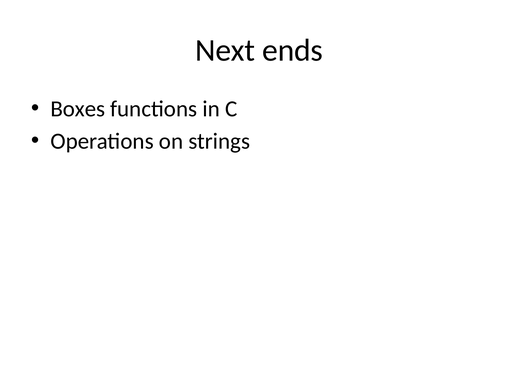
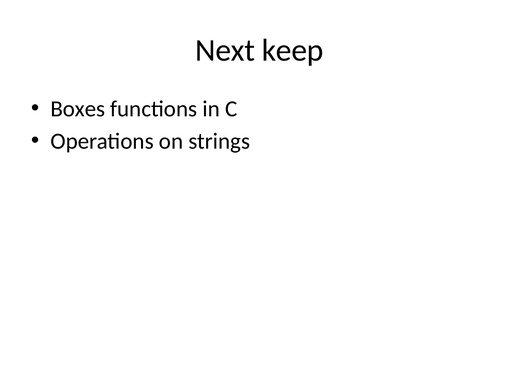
ends: ends -> keep
